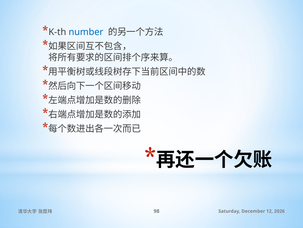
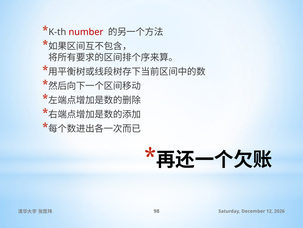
number colour: blue -> red
